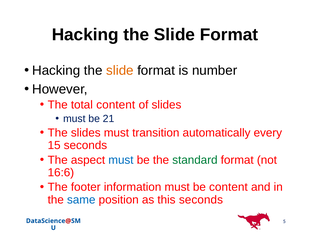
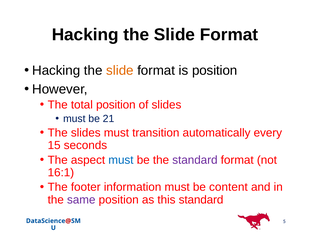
is number: number -> position
total content: content -> position
standard at (195, 160) colour: green -> purple
16:6: 16:6 -> 16:1
same colour: blue -> purple
this seconds: seconds -> standard
